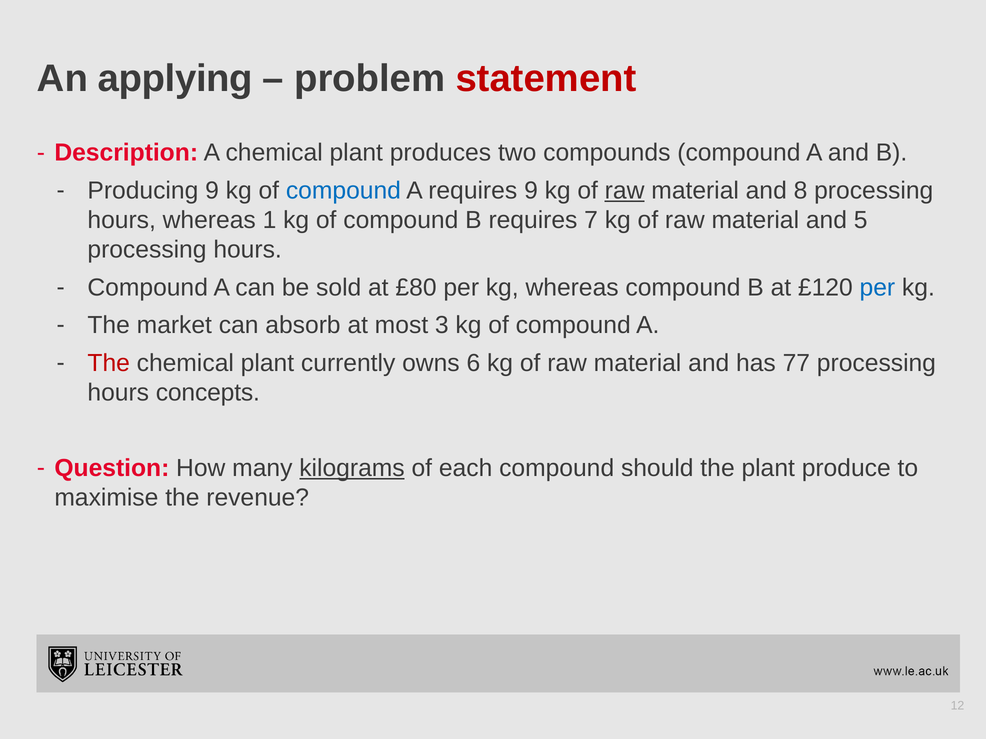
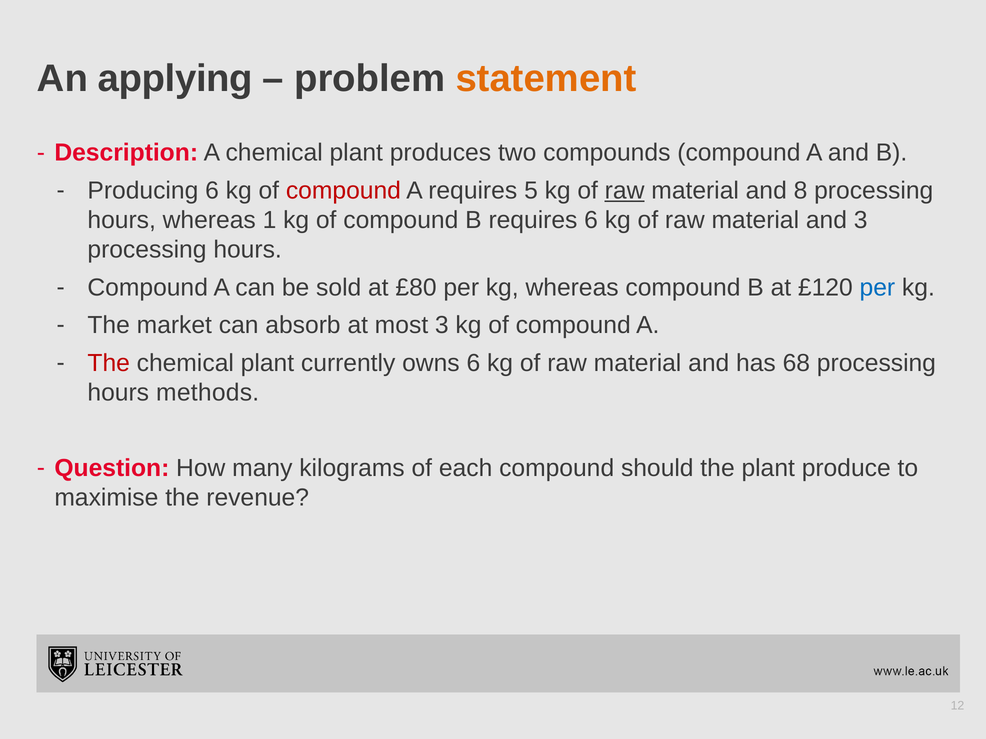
statement colour: red -> orange
Producing 9: 9 -> 6
compound at (343, 191) colour: blue -> red
requires 9: 9 -> 5
requires 7: 7 -> 6
and 5: 5 -> 3
77: 77 -> 68
concepts: concepts -> methods
kilograms underline: present -> none
